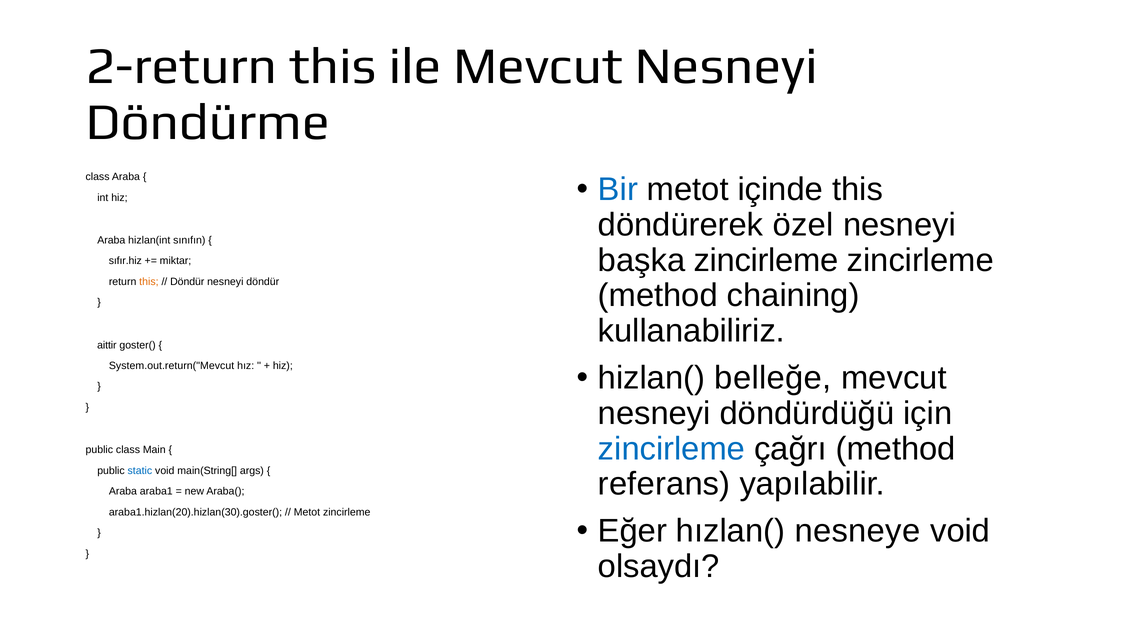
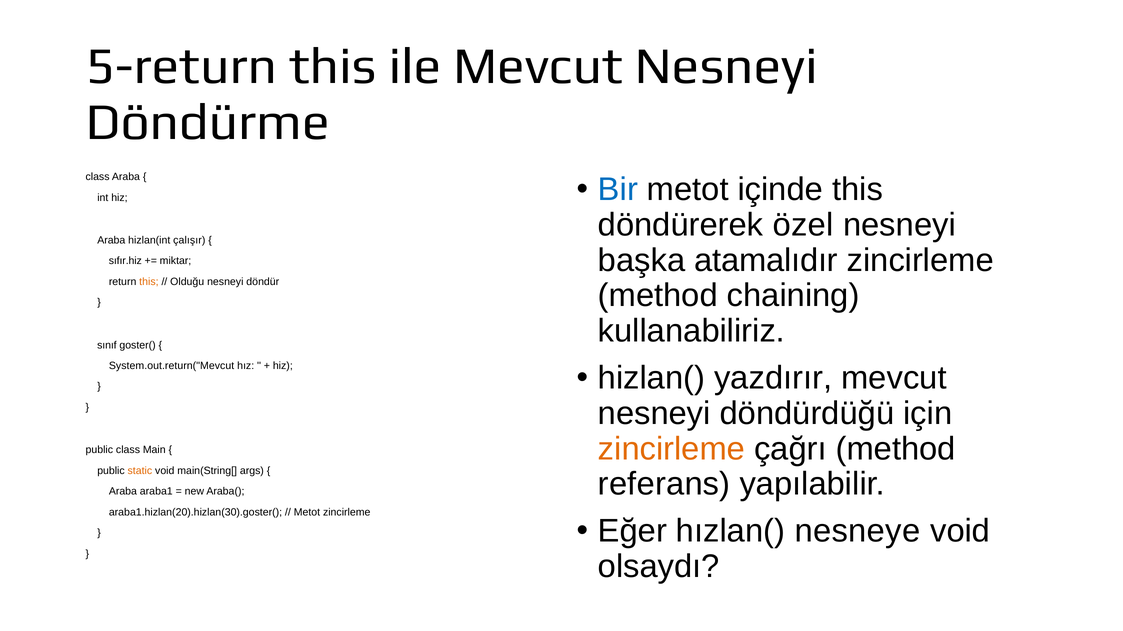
2-return: 2-return -> 5-return
sınıfın: sınıfın -> çalışır
başka zincirleme: zincirleme -> atamalıdır
Döndür at (187, 282): Döndür -> Olduğu
aittir: aittir -> sınıf
belleğe: belleğe -> yazdırır
zincirleme at (672, 449) colour: blue -> orange
static colour: blue -> orange
